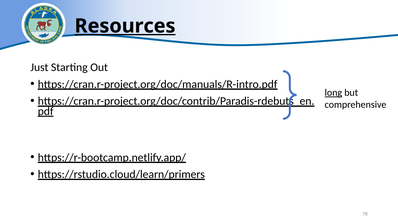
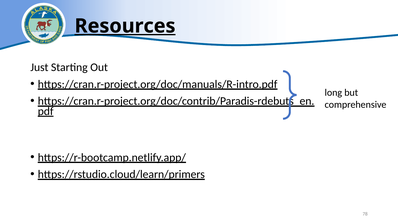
long underline: present -> none
